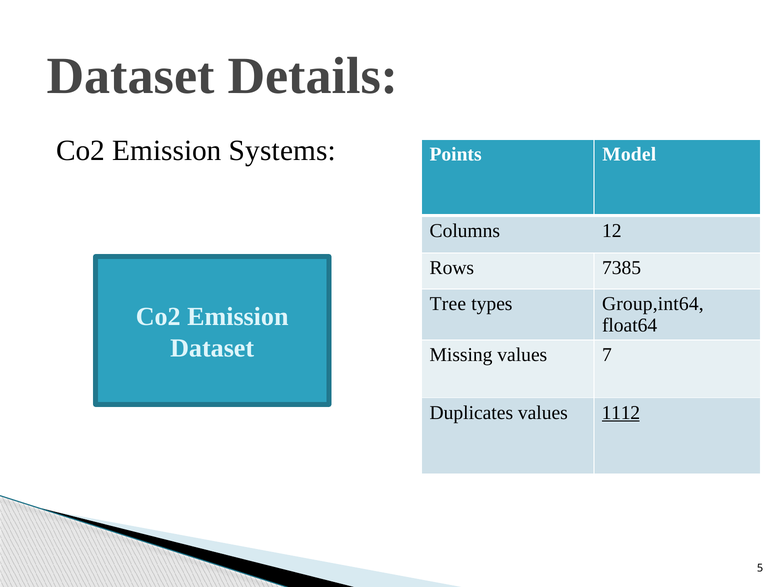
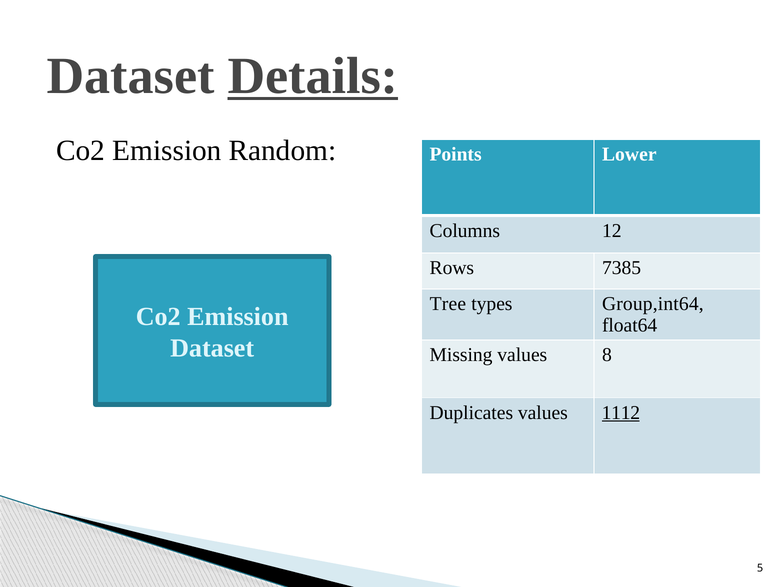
Details underline: none -> present
Systems: Systems -> Random
Model: Model -> Lower
7: 7 -> 8
